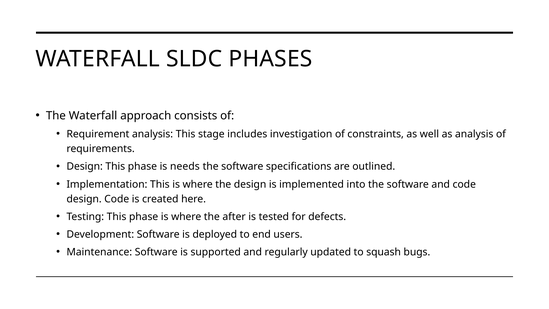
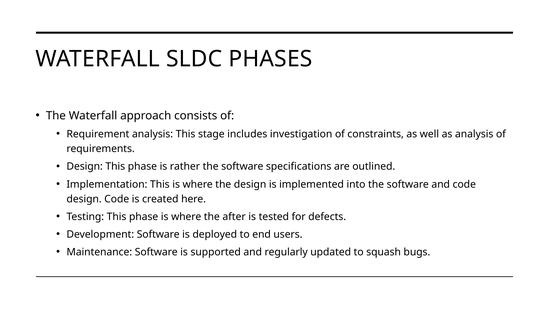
needs: needs -> rather
